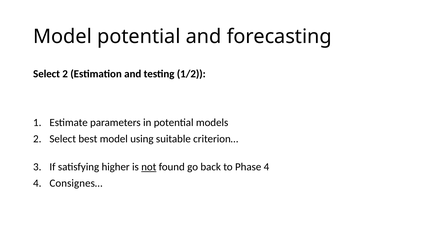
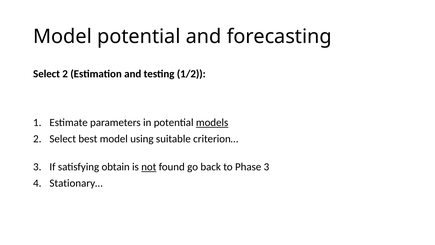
models underline: none -> present
higher: higher -> obtain
Phase 4: 4 -> 3
Consignes…: Consignes… -> Stationary…
